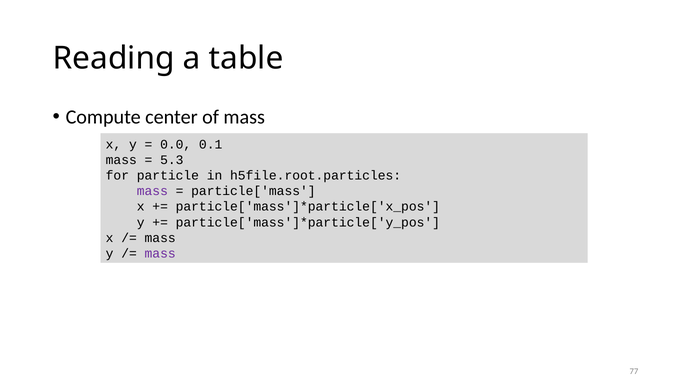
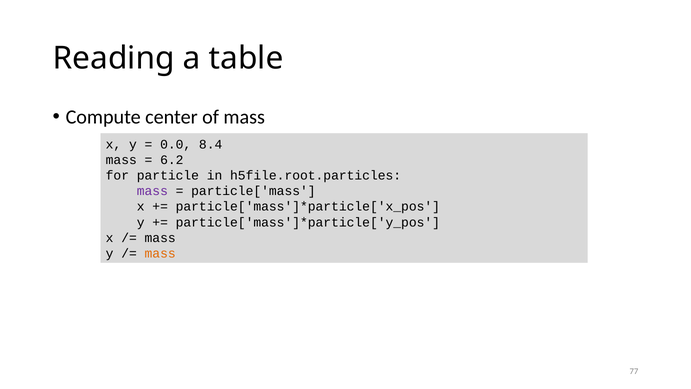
0.1: 0.1 -> 8.4
5.3: 5.3 -> 6.2
mass at (160, 253) colour: purple -> orange
